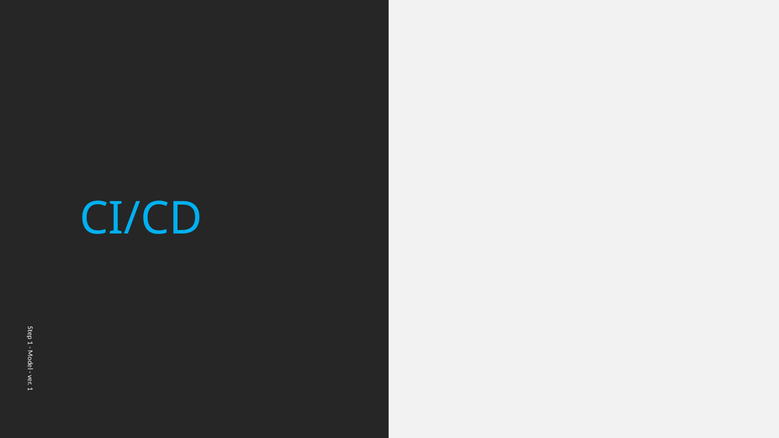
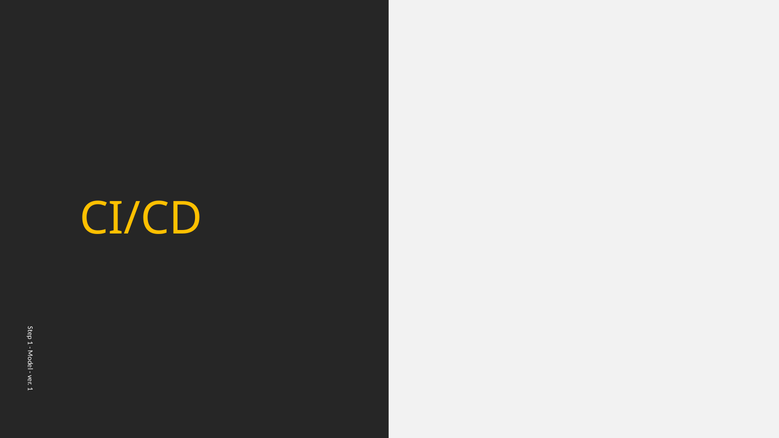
CI/CD colour: light blue -> yellow
